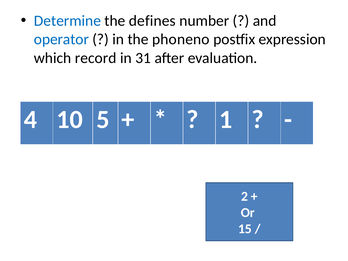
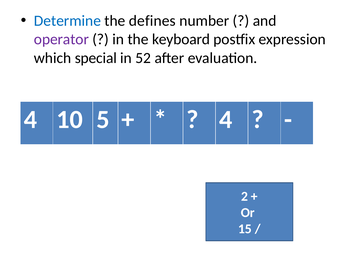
operator colour: blue -> purple
phoneno: phoneno -> keyboard
record: record -> special
31: 31 -> 52
1 at (226, 119): 1 -> 4
